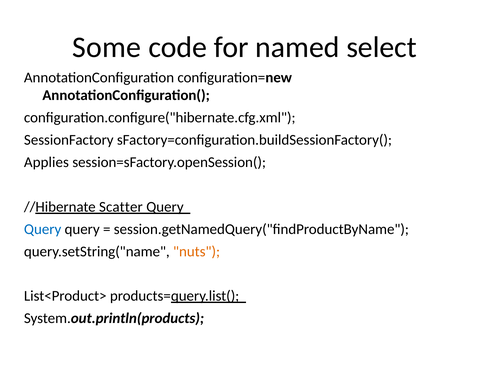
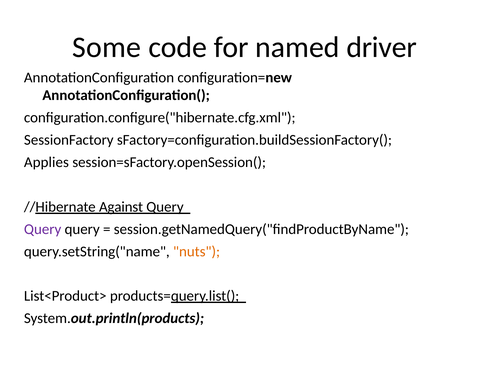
select: select -> driver
Scatter: Scatter -> Against
Query at (43, 229) colour: blue -> purple
